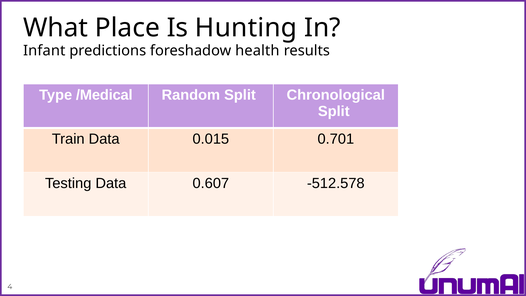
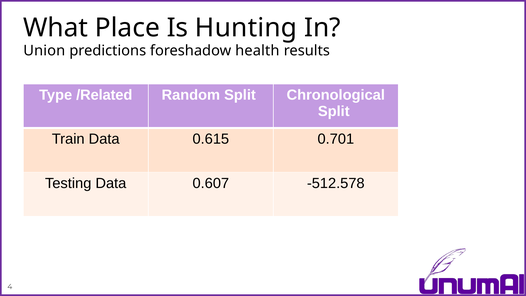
Infant: Infant -> Union
/Medical: /Medical -> /Related
0.015: 0.015 -> 0.615
